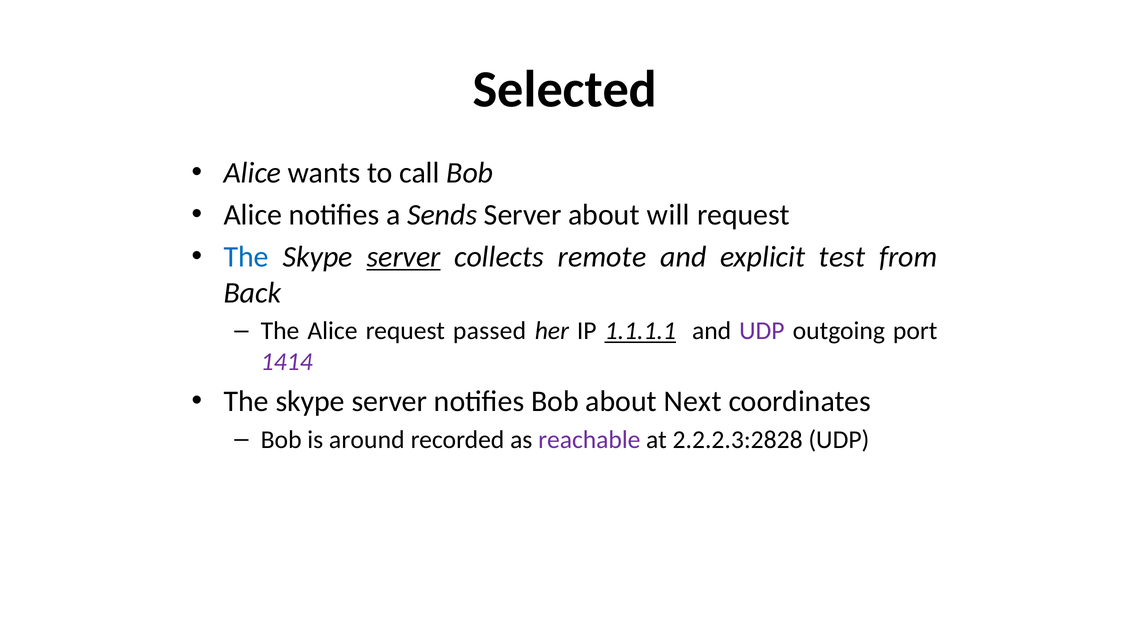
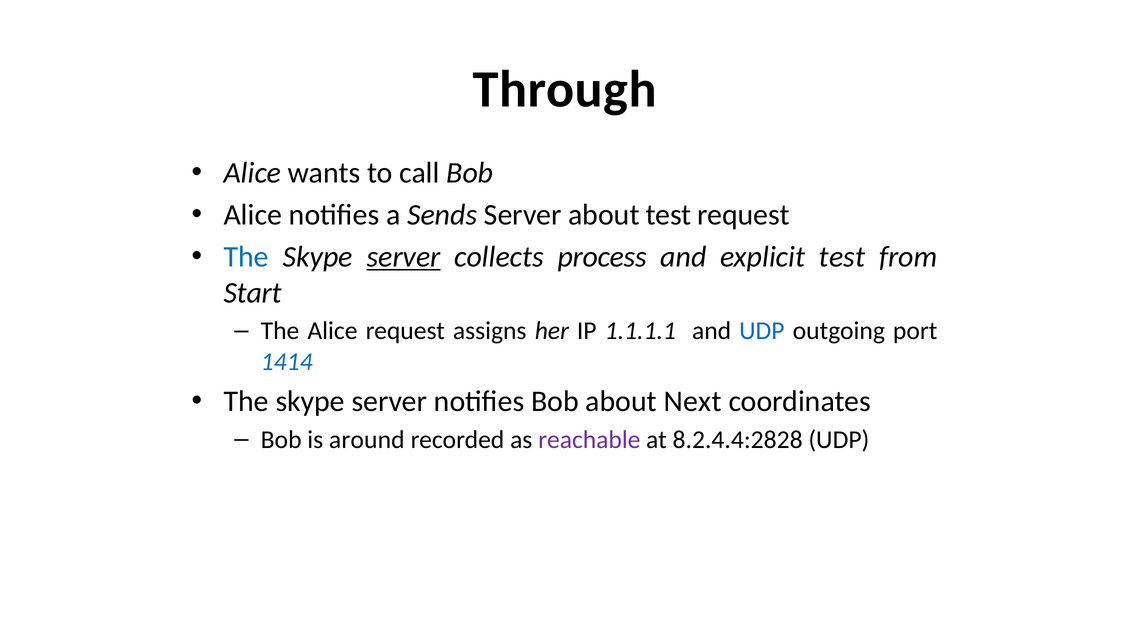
Selected: Selected -> Through
about will: will -> test
remote: remote -> process
Back: Back -> Start
passed: passed -> assigns
1.1.1.1 underline: present -> none
UDP at (762, 331) colour: purple -> blue
1414 colour: purple -> blue
2.2.2.3:2828: 2.2.2.3:2828 -> 8.2.4.4:2828
